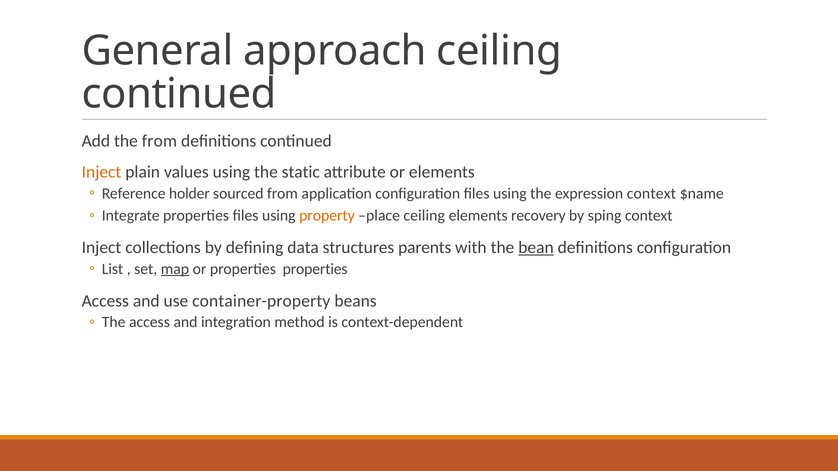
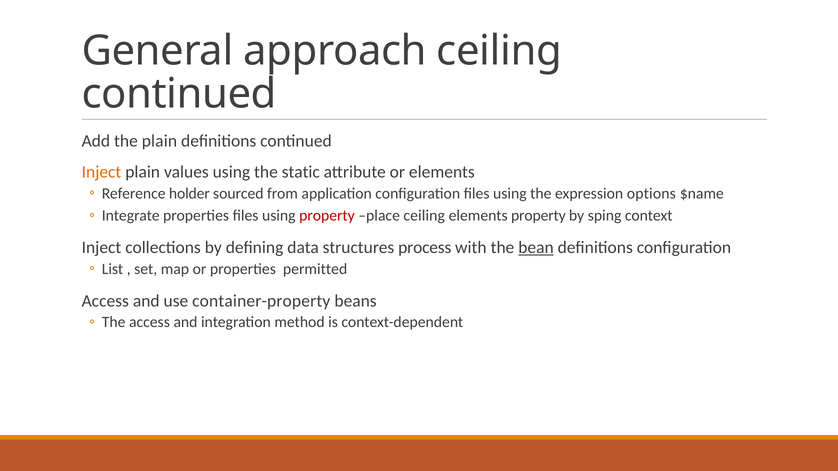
the from: from -> plain
expression context: context -> options
property at (327, 216) colour: orange -> red
elements recovery: recovery -> property
parents: parents -> process
map underline: present -> none
properties properties: properties -> permitted
